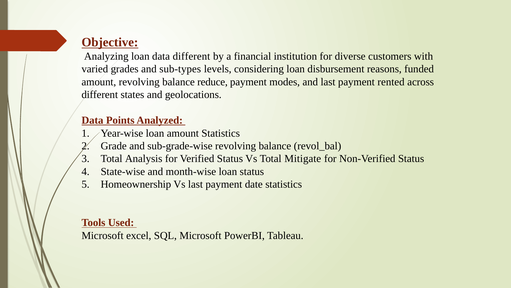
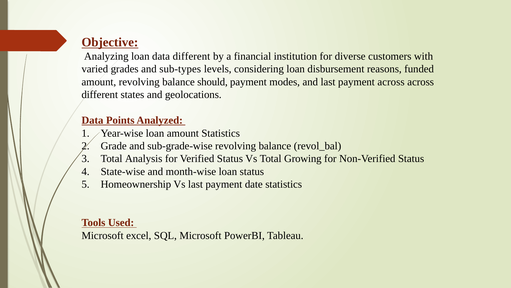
reduce: reduce -> should
payment rented: rented -> across
Mitigate: Mitigate -> Growing
